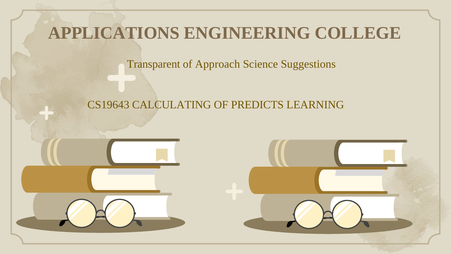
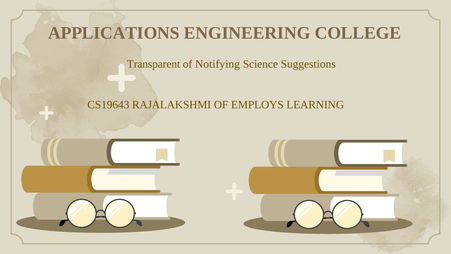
Approach: Approach -> Notifying
CALCULATING: CALCULATING -> RAJALAKSHMI
PREDICTS: PREDICTS -> EMPLOYS
